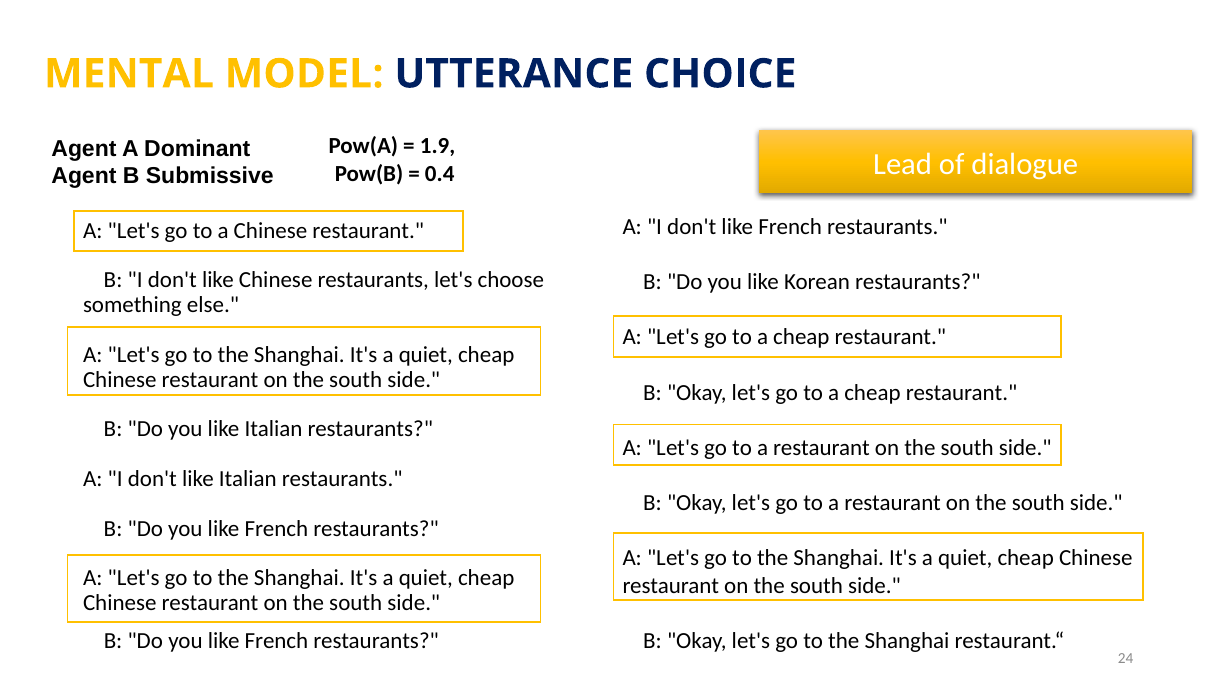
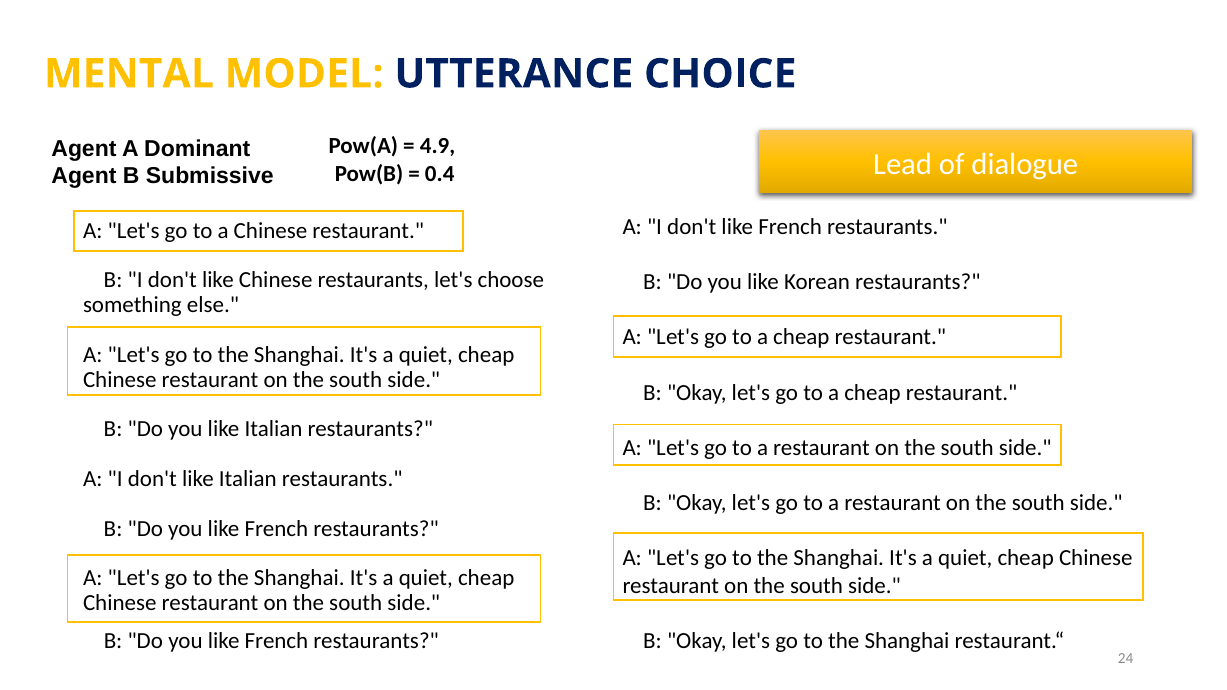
1.9: 1.9 -> 4.9
